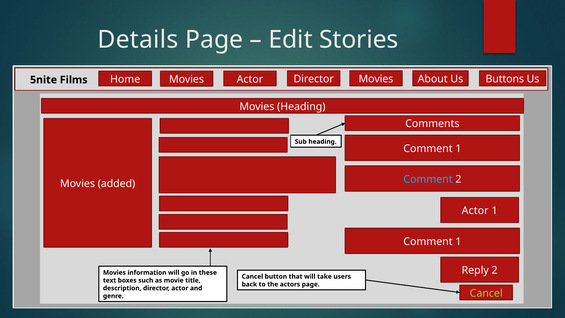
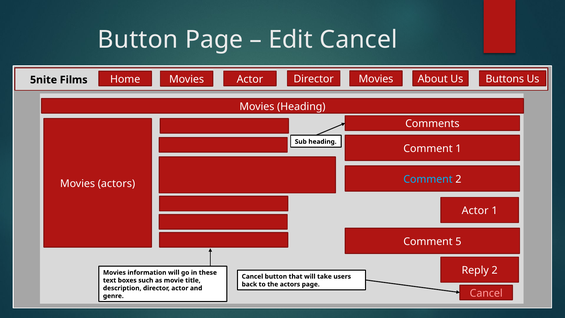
Details at (138, 40): Details -> Button
Edit Stories: Stories -> Cancel
Movies added: added -> actors
1 at (458, 241): 1 -> 5
Cancel at (486, 293) colour: light green -> pink
